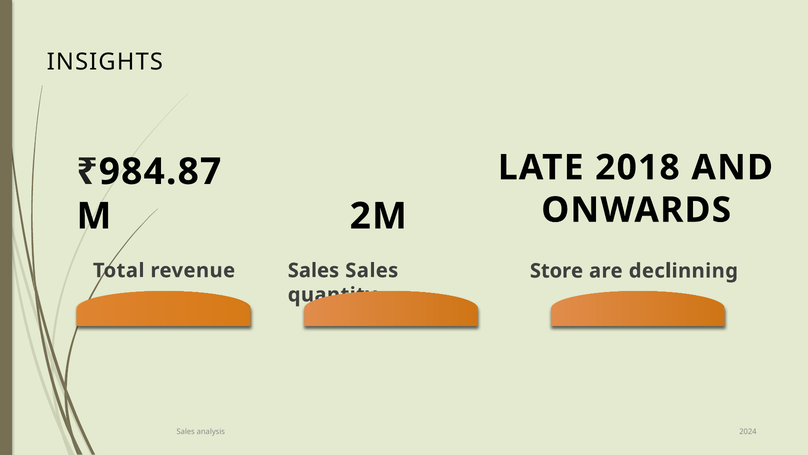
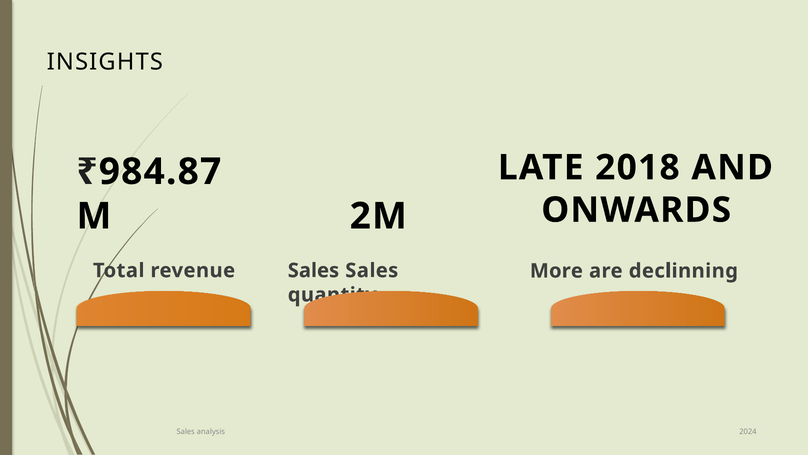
Store: Store -> More
